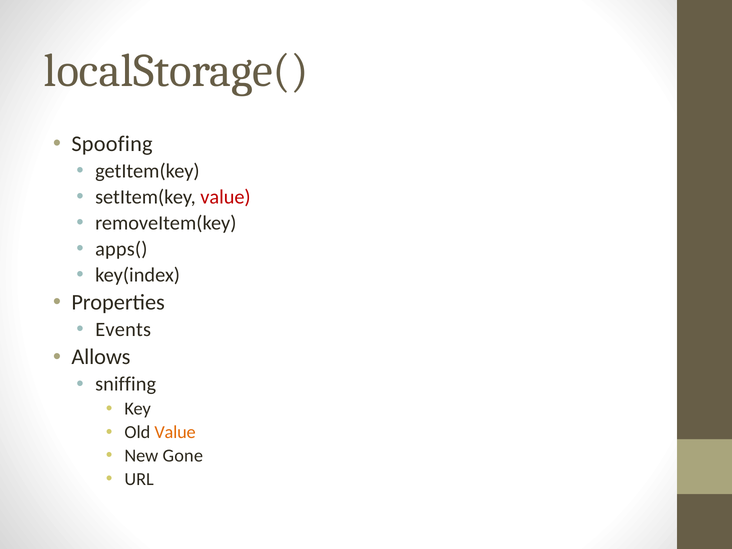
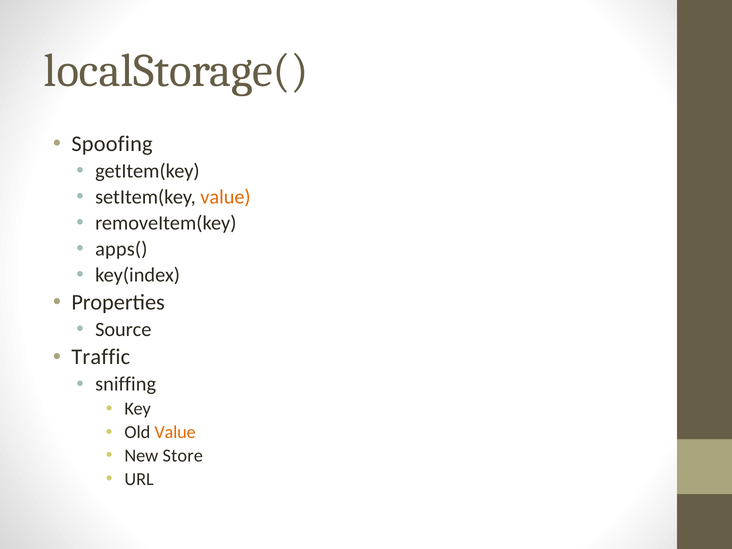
value at (225, 197) colour: red -> orange
Events: Events -> Source
Allows: Allows -> Traffic
Gone: Gone -> Store
